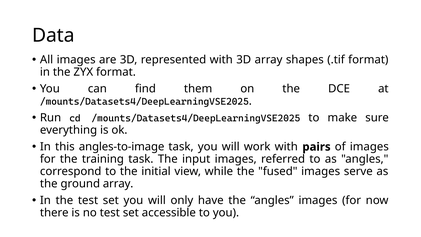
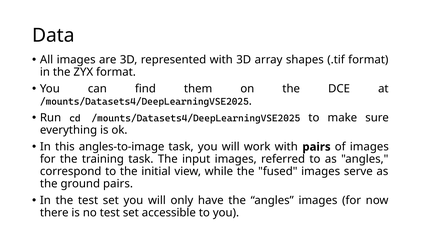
ground array: array -> pairs
